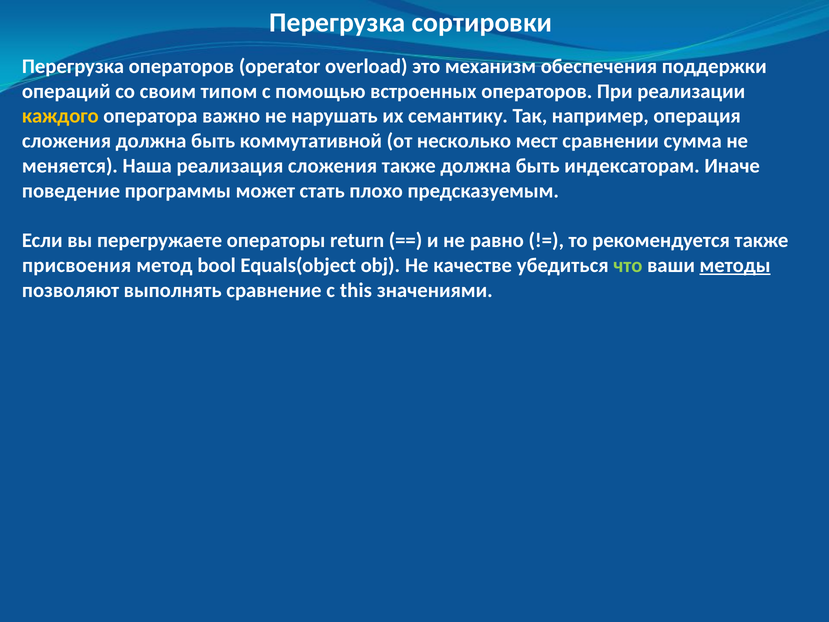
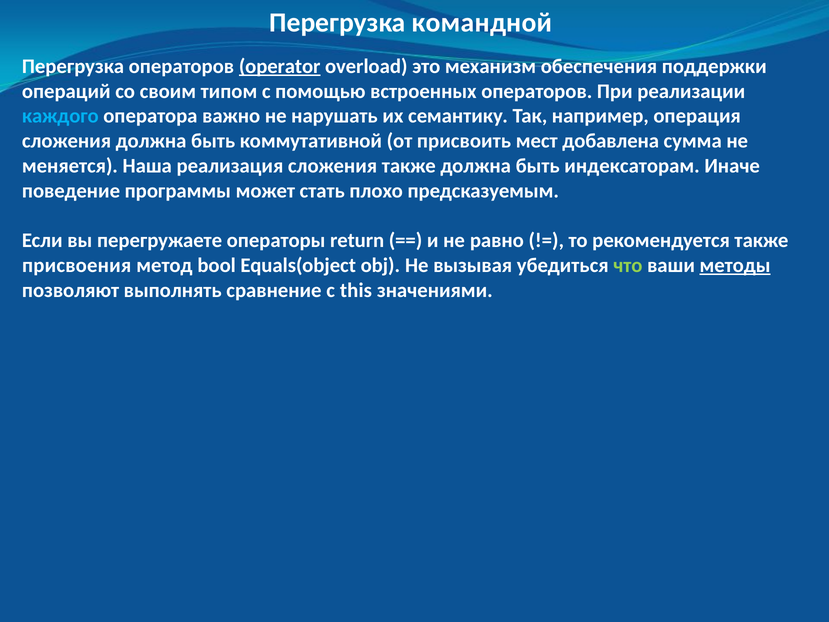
сортировки: сортировки -> командной
operator underline: none -> present
каждого colour: yellow -> light blue
несколько: несколько -> присвоить
сравнении: сравнении -> добавлена
качестве: качестве -> вызывая
